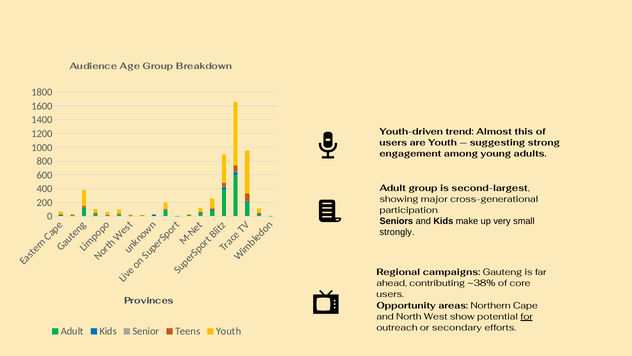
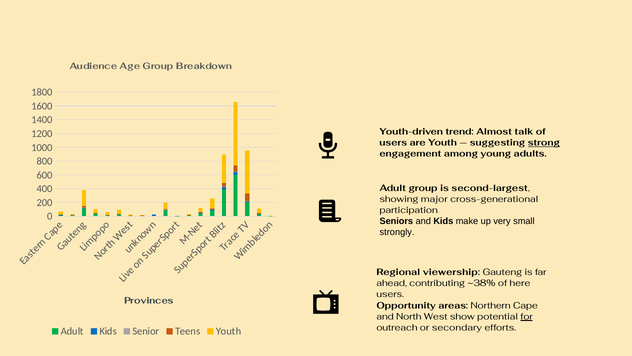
this: this -> talk
strong underline: none -> present
campaigns: campaigns -> viewership
core: core -> here
